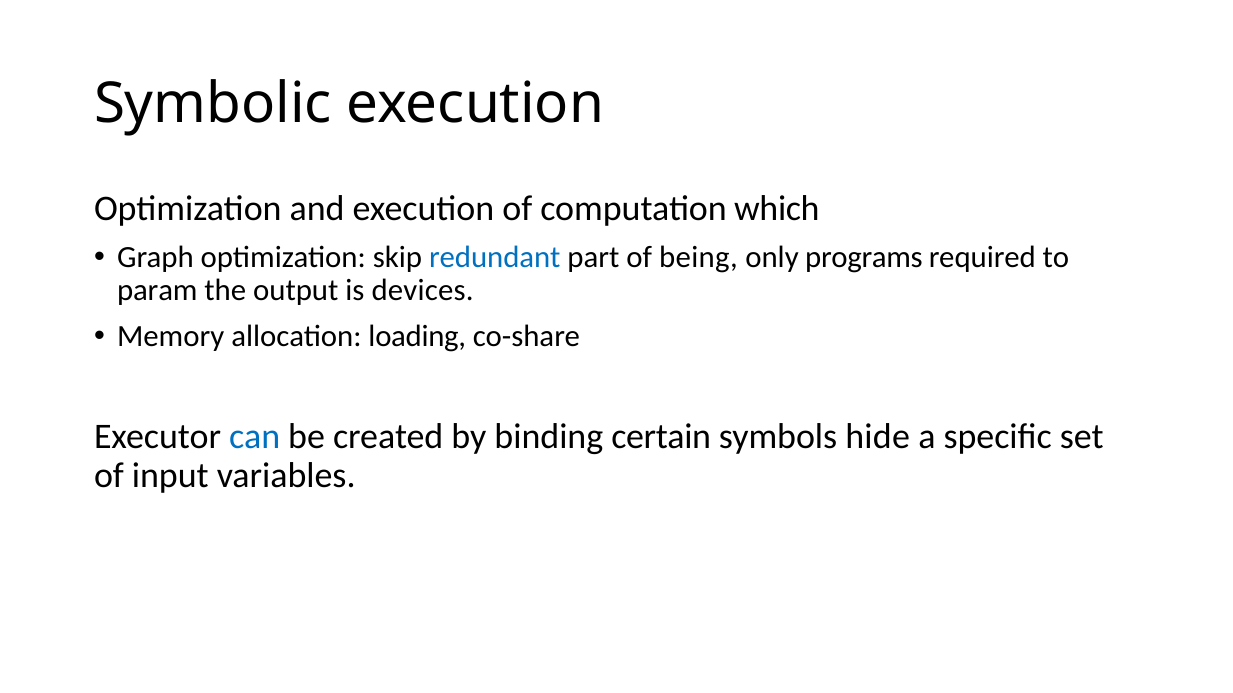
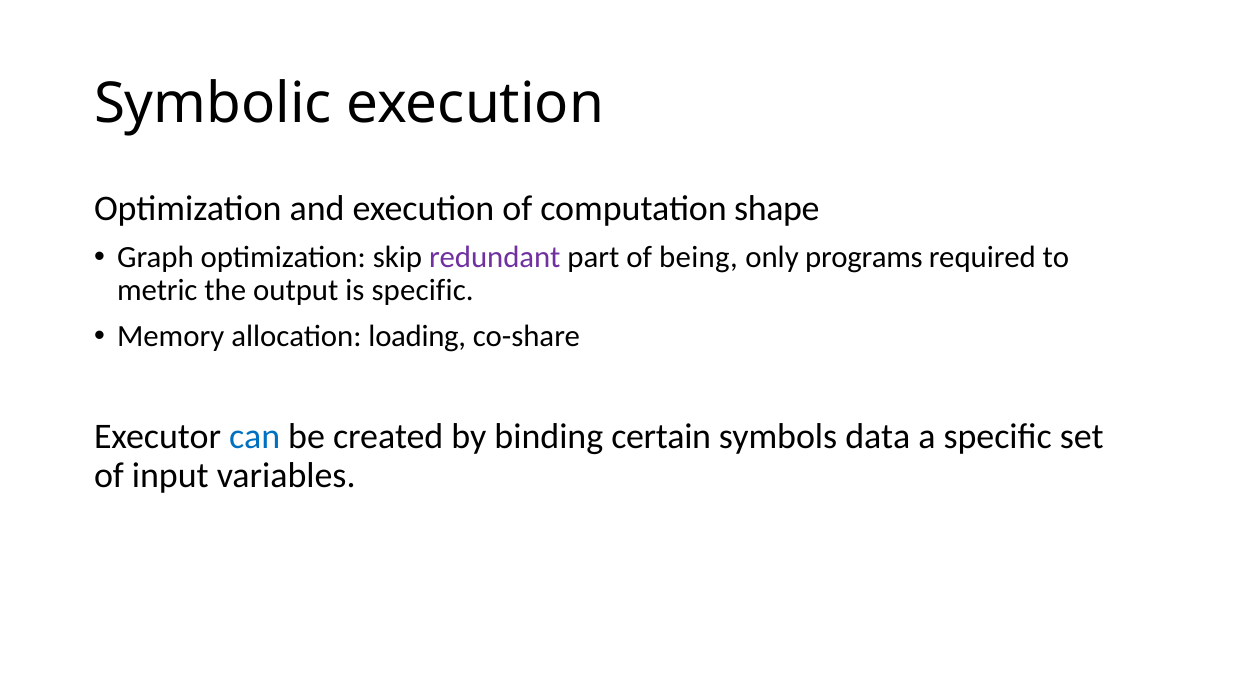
which: which -> shape
redundant colour: blue -> purple
param: param -> metric
is devices: devices -> specific
hide: hide -> data
